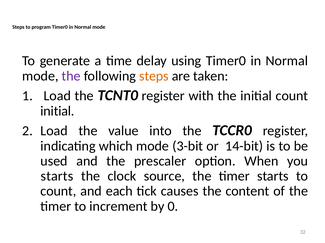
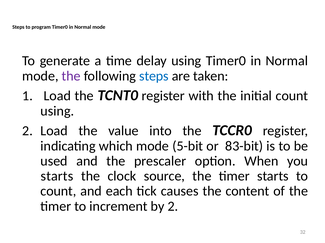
steps at (154, 76) colour: orange -> blue
initial at (57, 111): initial -> using
3-bit: 3-bit -> 5-bit
14-bit: 14-bit -> 83-bit
by 0: 0 -> 2
